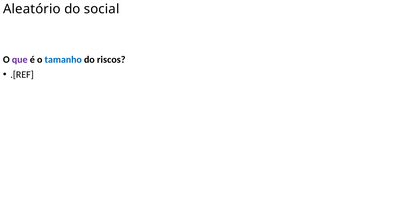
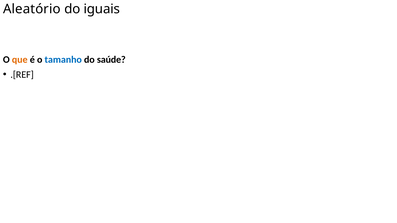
social: social -> iguais
que colour: purple -> orange
riscos: riscos -> saúde
